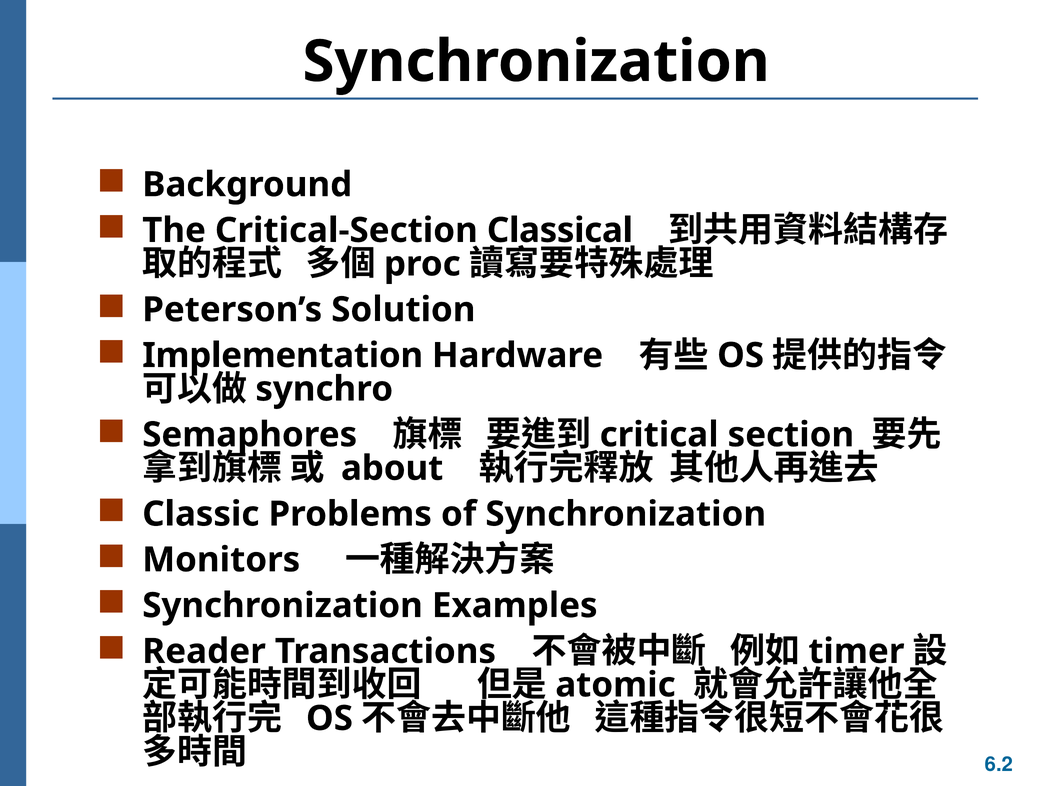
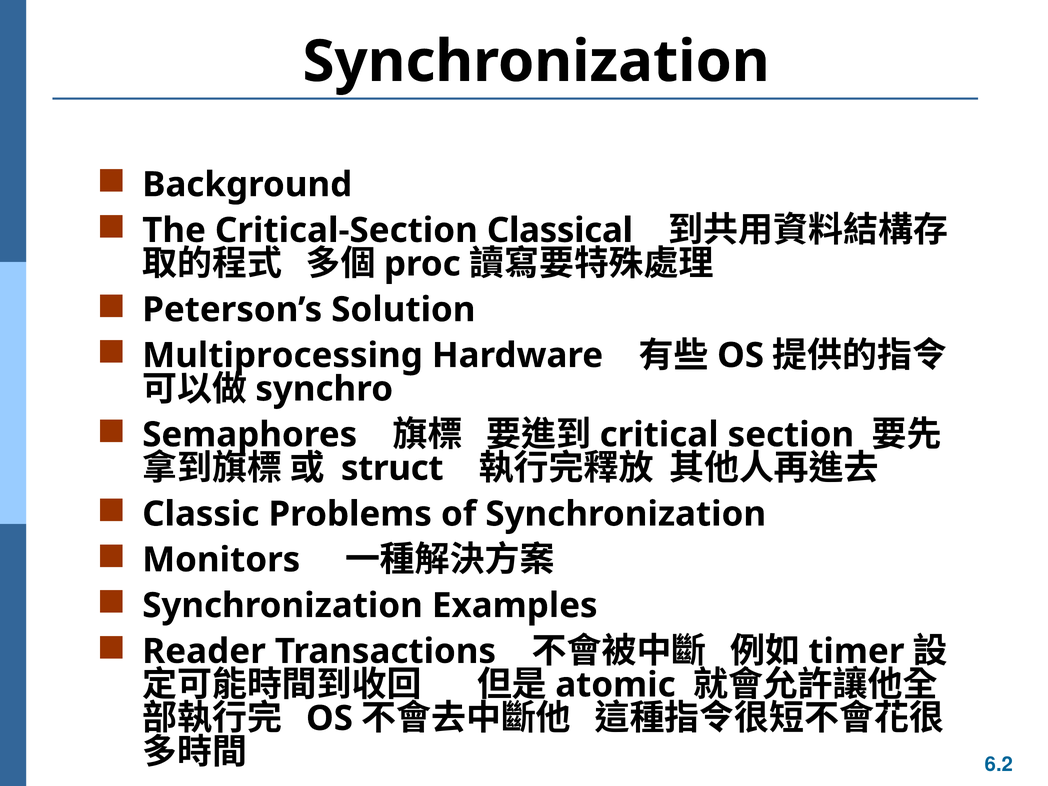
Implementation: Implementation -> Multiprocessing
about: about -> struct
